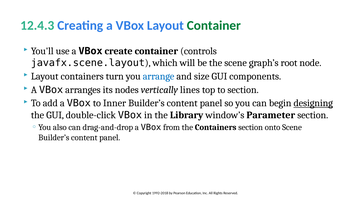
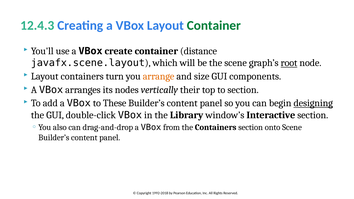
controls: controls -> distance
root underline: none -> present
arrange colour: blue -> orange
lines: lines -> their
Inner: Inner -> These
Parameter: Parameter -> Interactive
